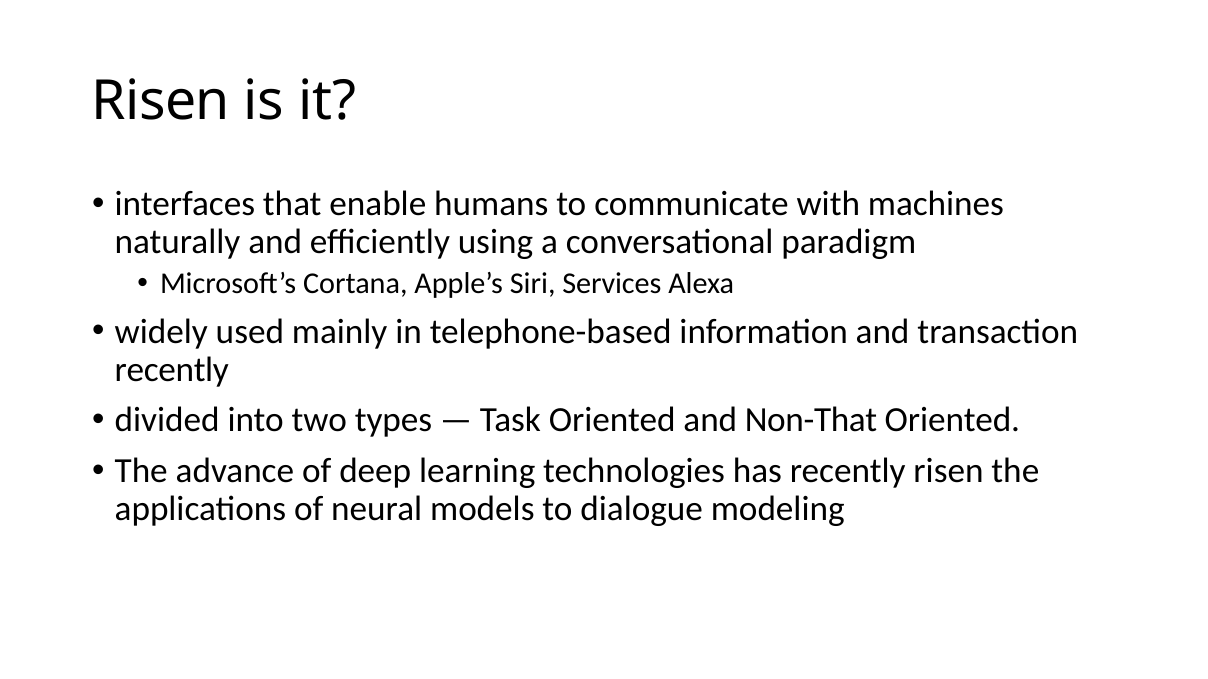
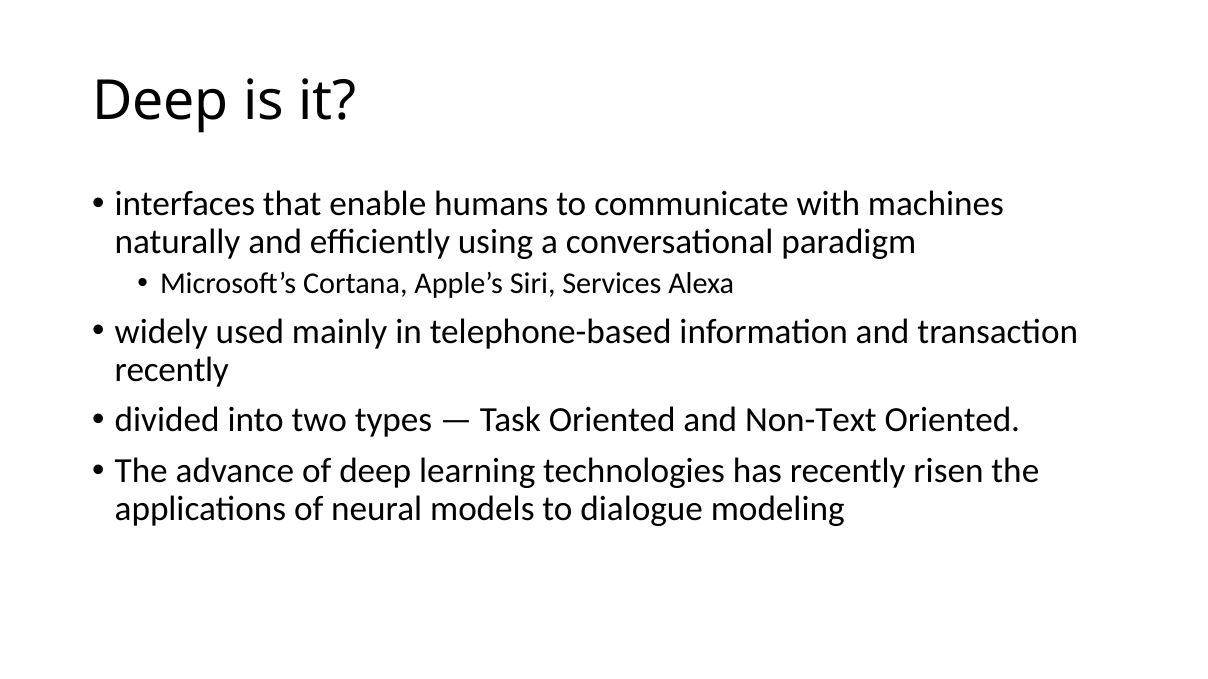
Risen at (161, 101): Risen -> Deep
Non-That: Non-That -> Non-Text
